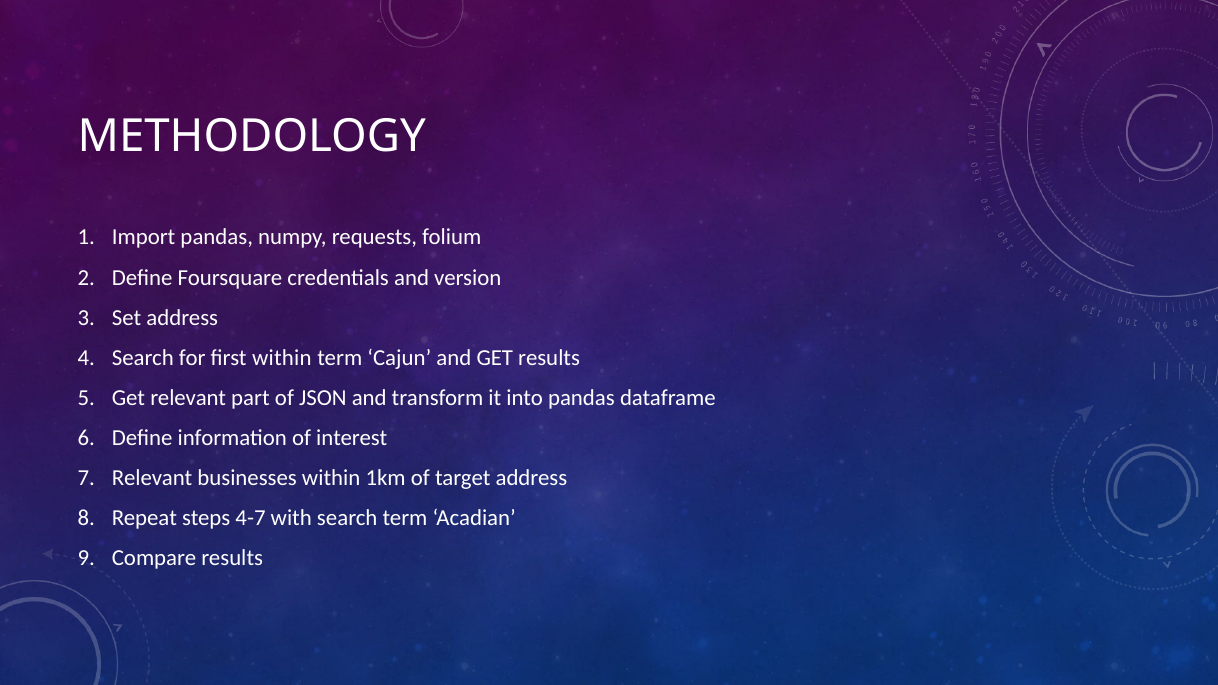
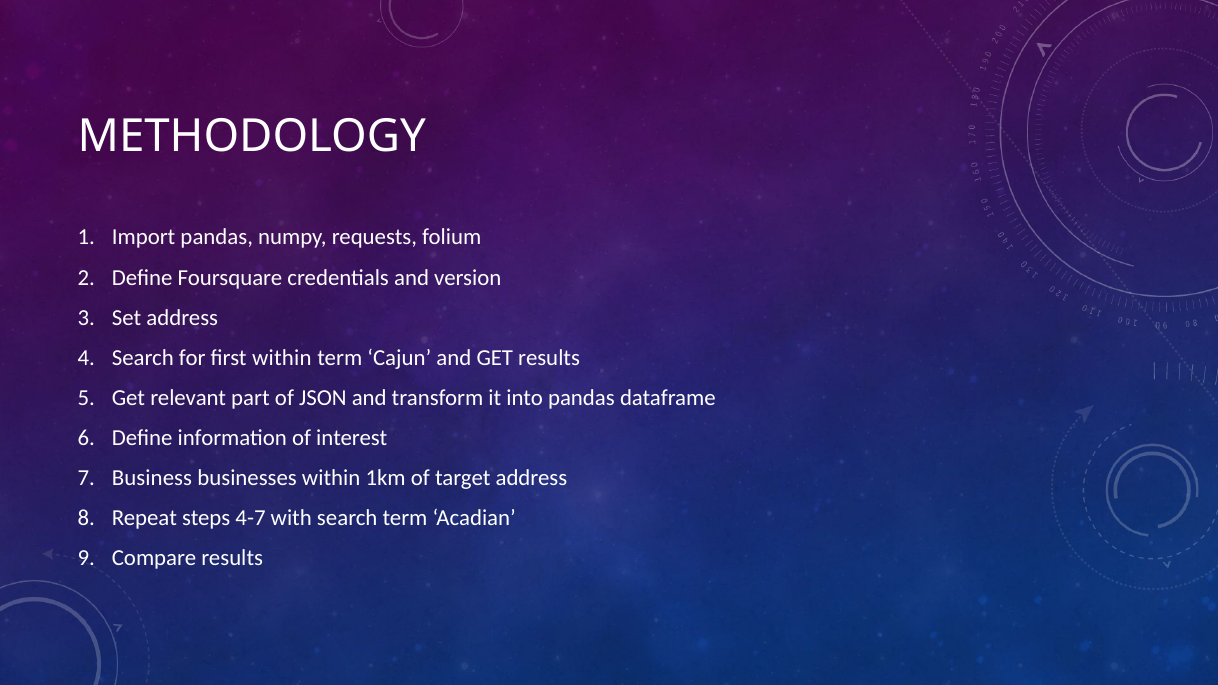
Relevant at (152, 478): Relevant -> Business
